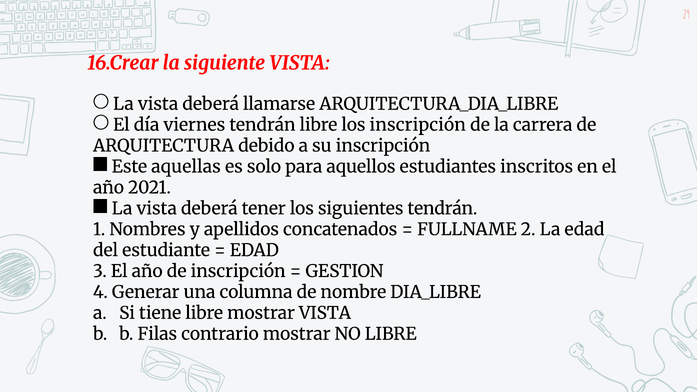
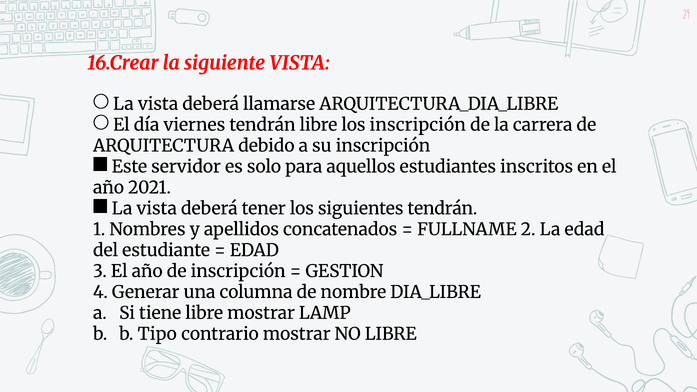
aquellas: aquellas -> servidor
mostrar VISTA: VISTA -> LAMP
Filas: Filas -> Tipo
